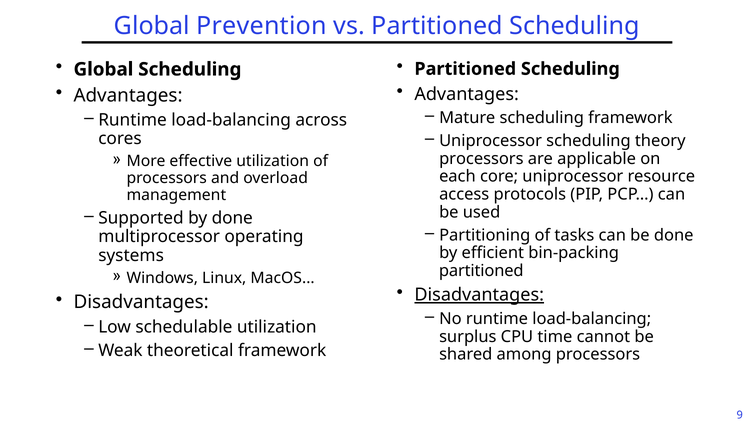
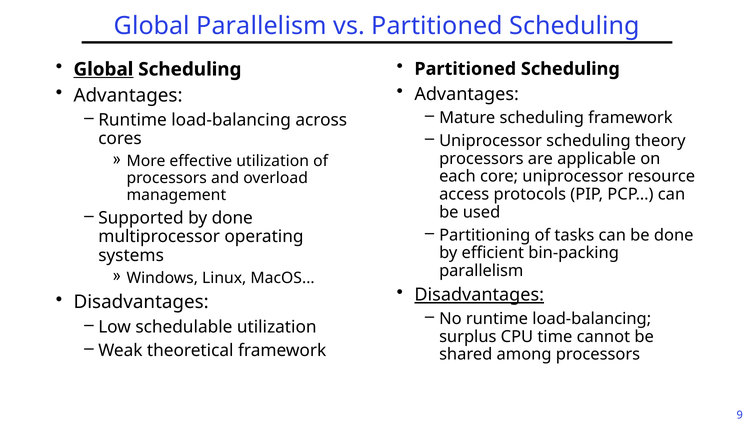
Global Prevention: Prevention -> Parallelism
Global at (103, 69) underline: none -> present
partitioned at (481, 271): partitioned -> parallelism
